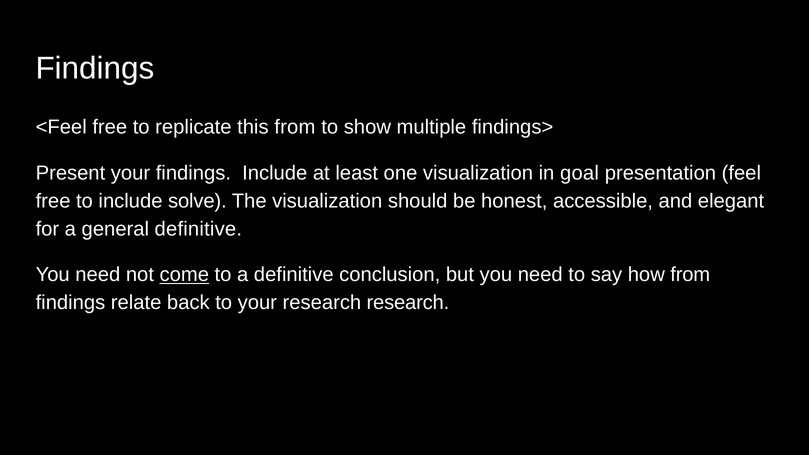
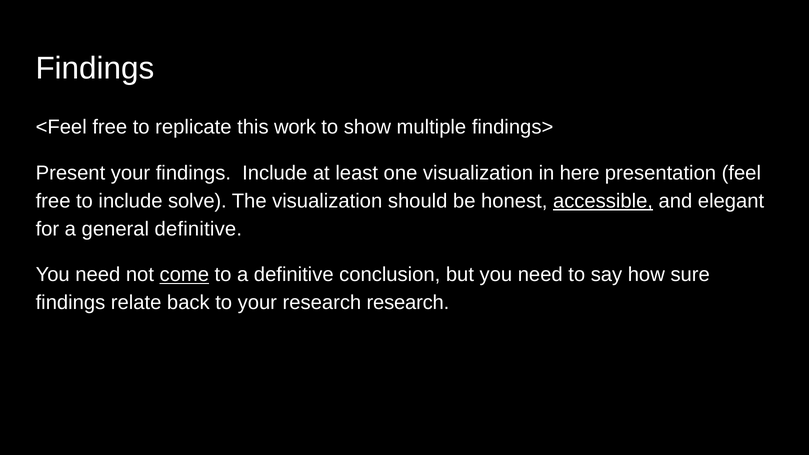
this from: from -> work
goal: goal -> here
accessible underline: none -> present
how from: from -> sure
